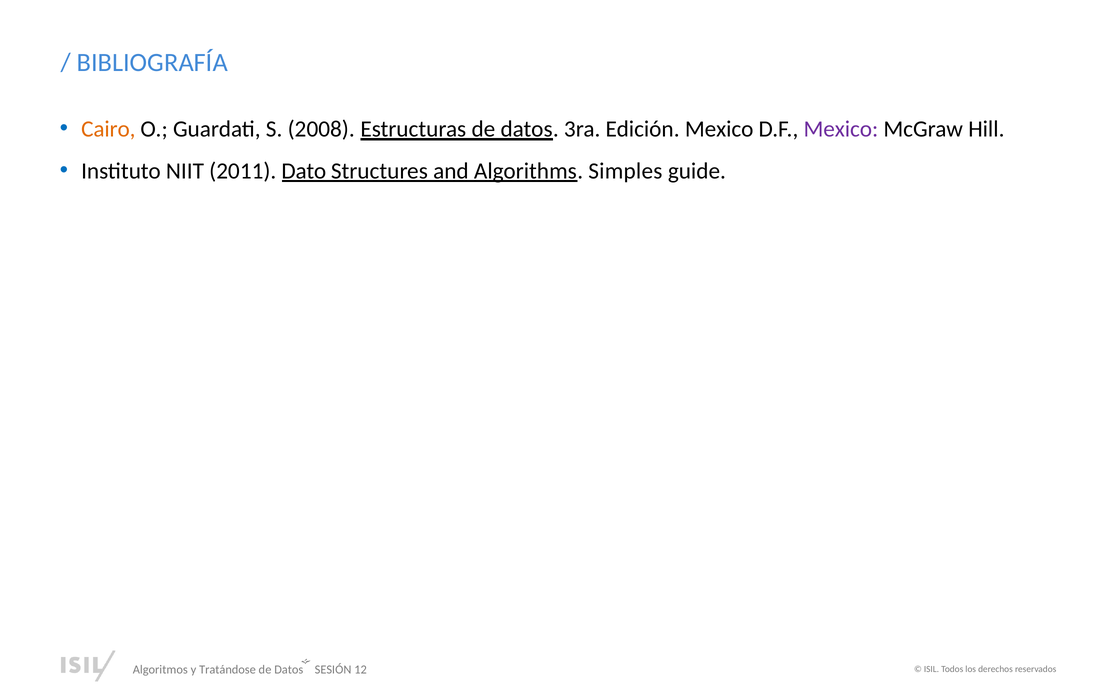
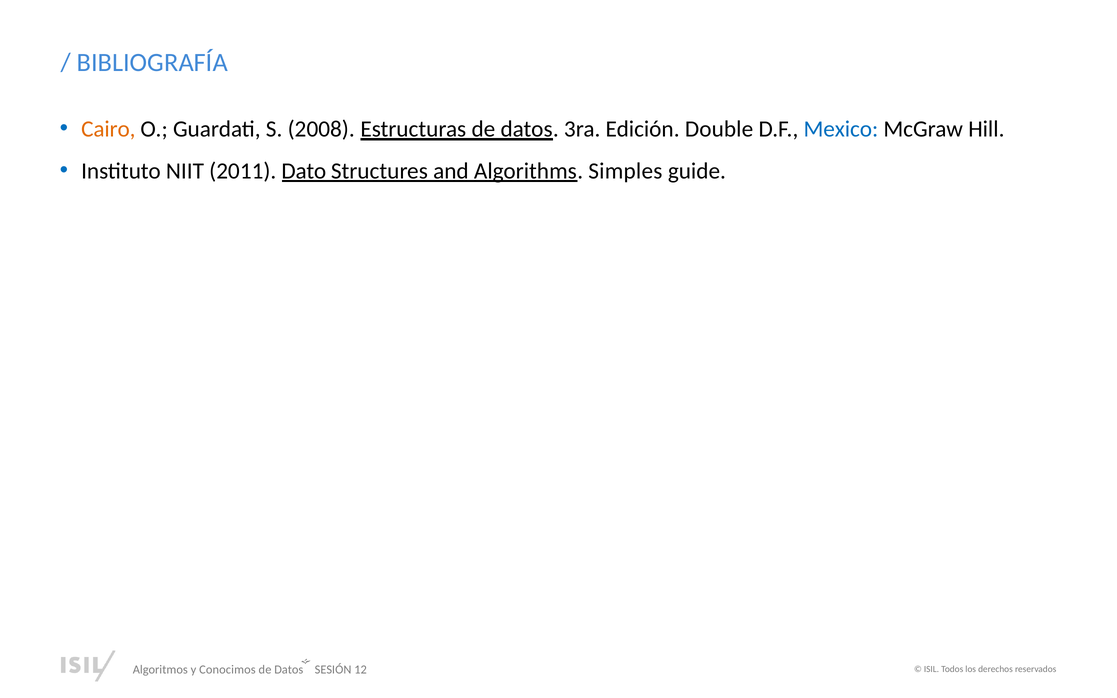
Edición Mexico: Mexico -> Double
Mexico at (841, 129) colour: purple -> blue
Tratándose: Tratándose -> Conocimos
